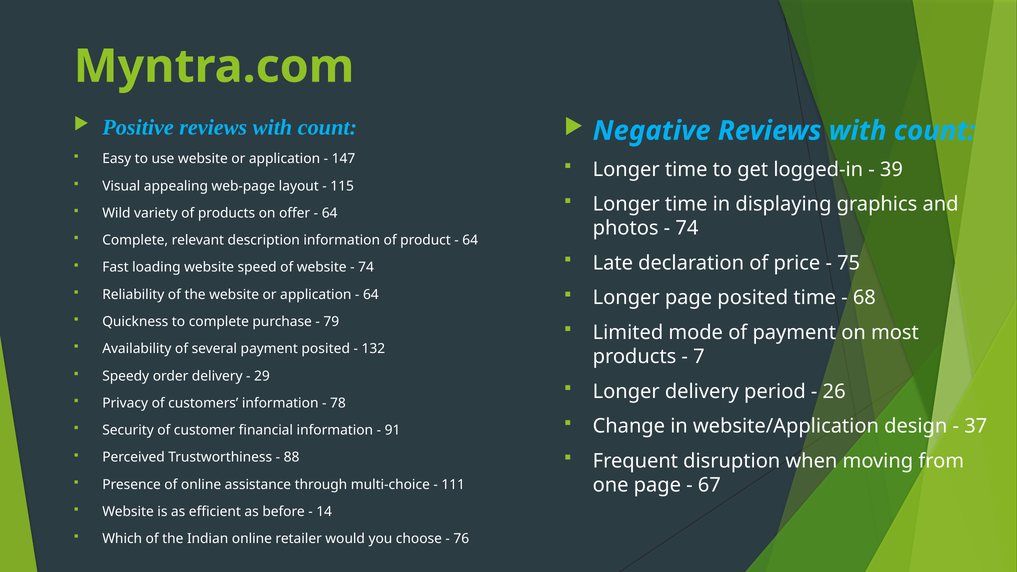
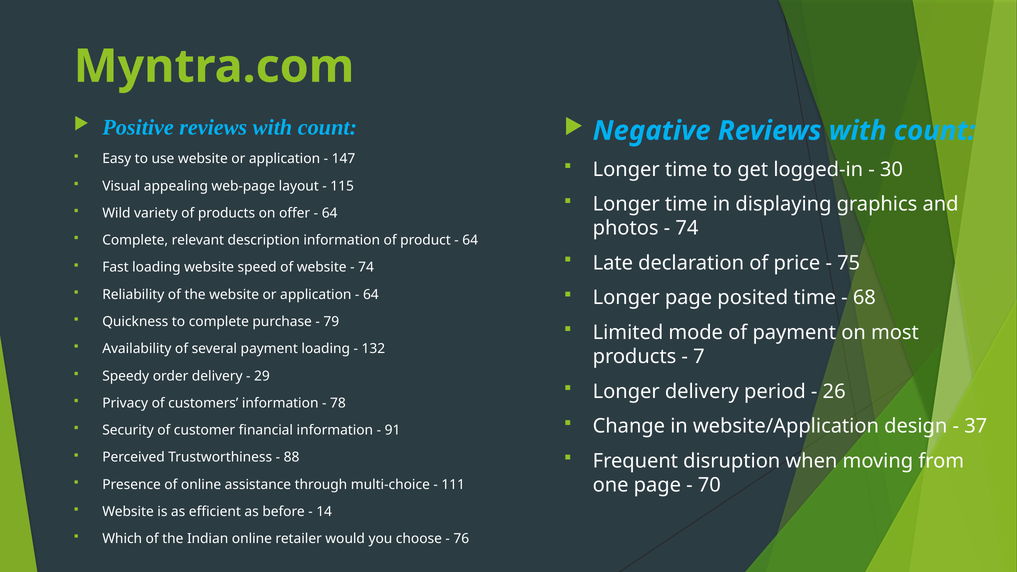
39: 39 -> 30
payment posited: posited -> loading
67: 67 -> 70
